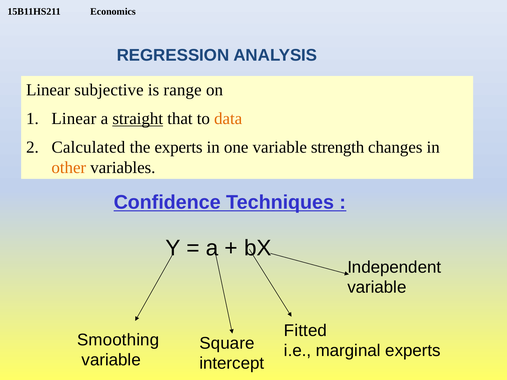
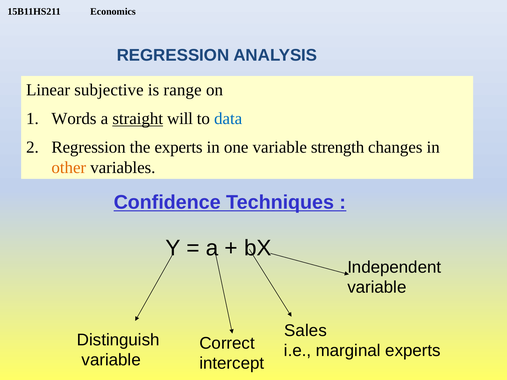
Linear at (74, 119): Linear -> Words
that: that -> will
data colour: orange -> blue
Calculated at (88, 147): Calculated -> Regression
Fitted: Fitted -> Sales
Smoothing: Smoothing -> Distinguish
Square: Square -> Correct
